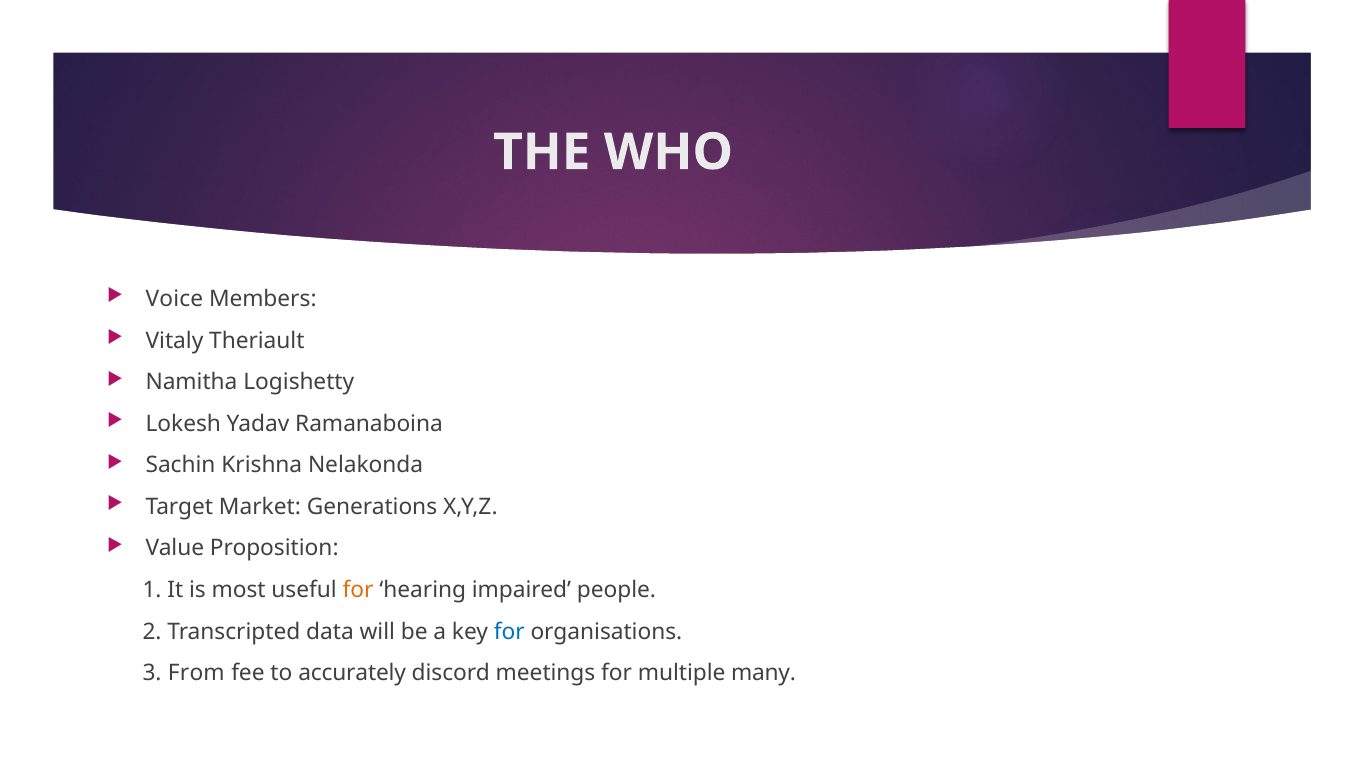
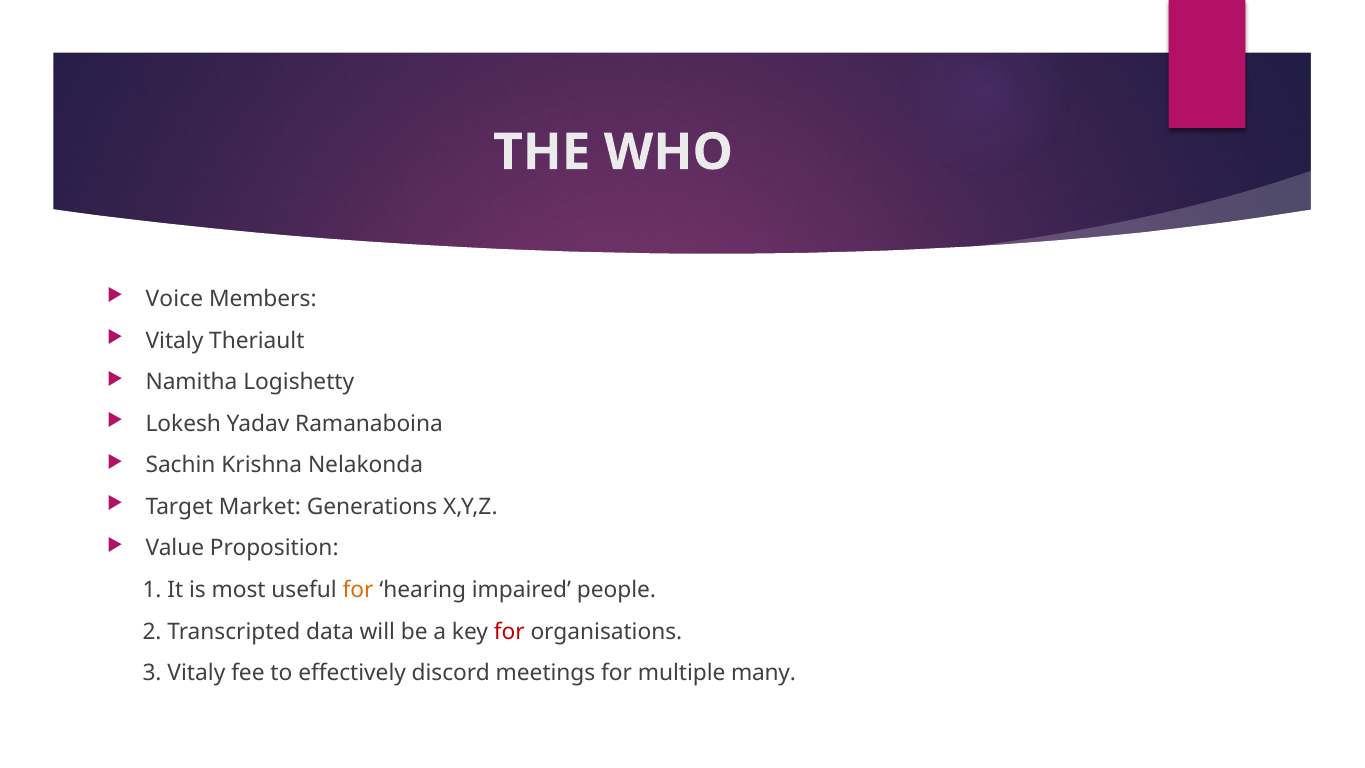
for at (509, 631) colour: blue -> red
3 From: From -> Vitaly
accurately: accurately -> effectively
